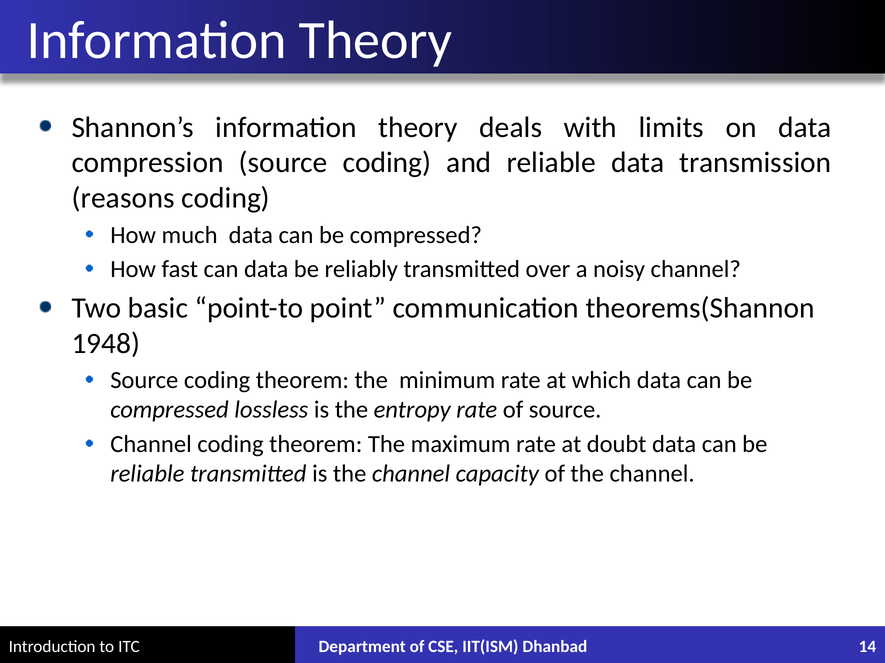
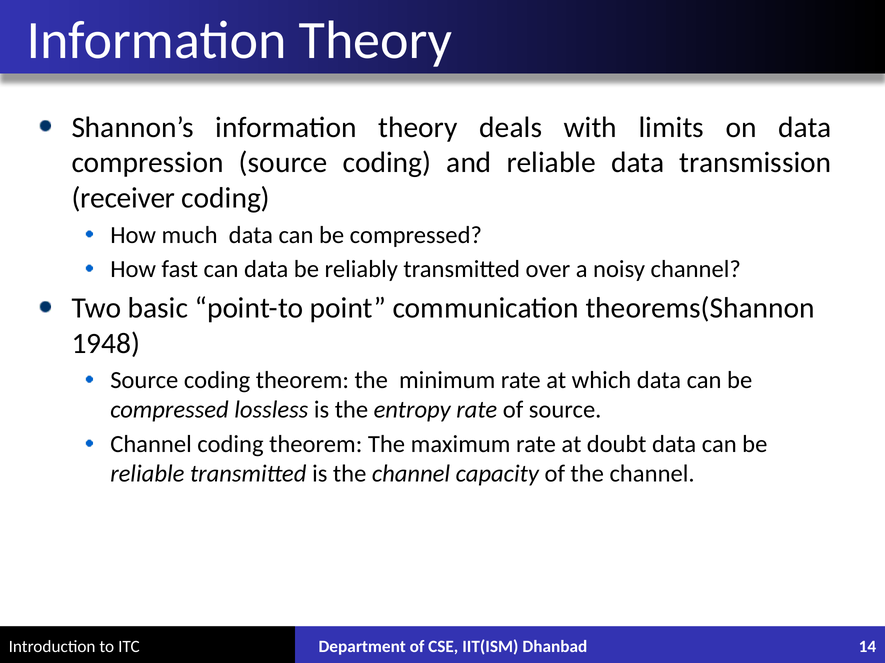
reasons: reasons -> receiver
